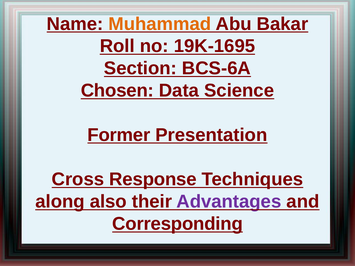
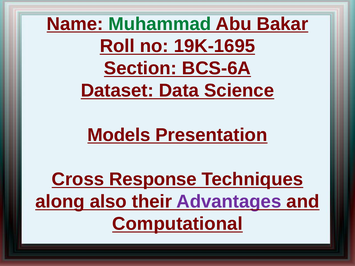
Muhammad colour: orange -> green
Chosen: Chosen -> Dataset
Former: Former -> Models
Corresponding: Corresponding -> Computational
